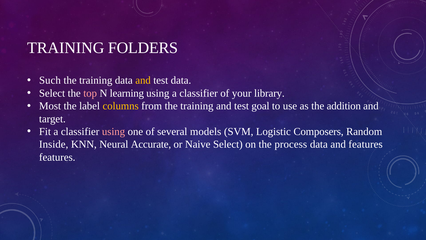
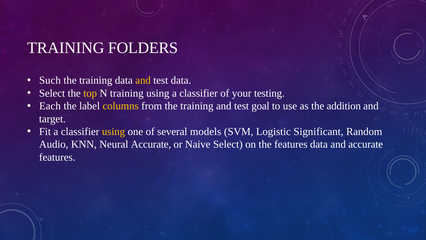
top colour: pink -> yellow
N learning: learning -> training
library: library -> testing
Most: Most -> Each
using at (114, 131) colour: pink -> yellow
Composers: Composers -> Significant
Inside: Inside -> Audio
the process: process -> features
and features: features -> accurate
